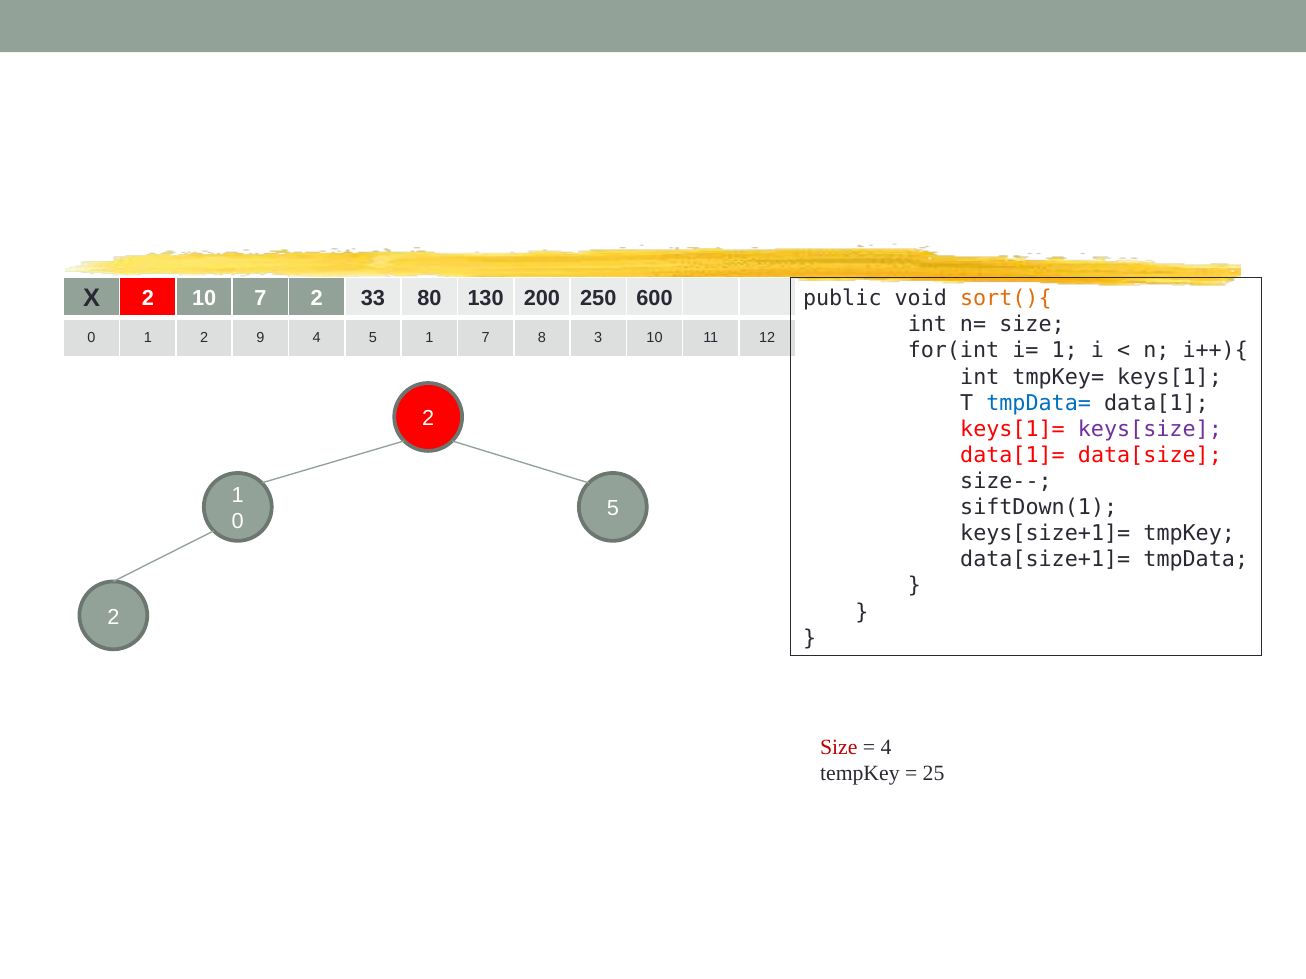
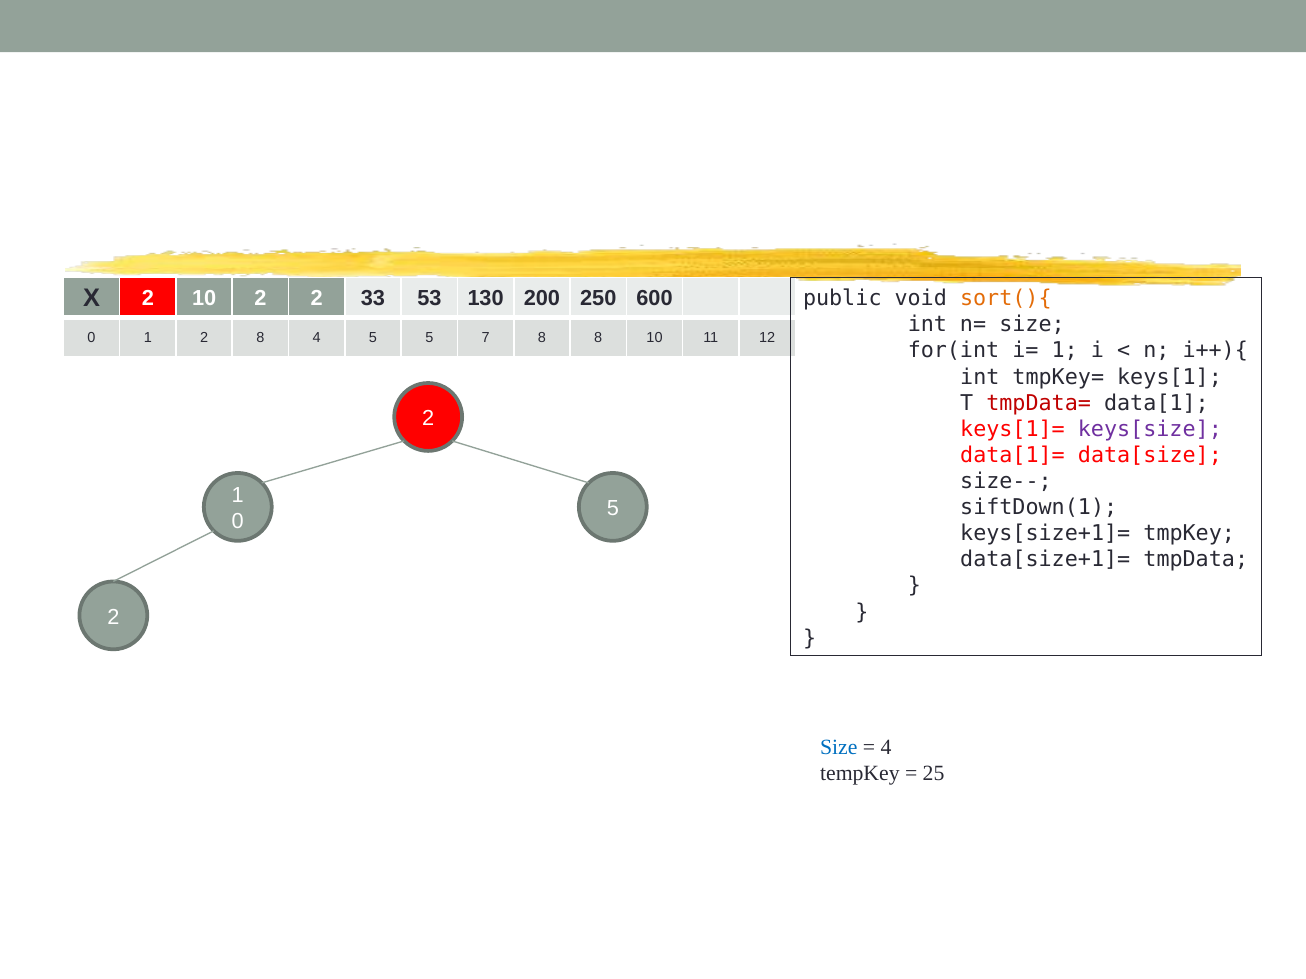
10 7: 7 -> 2
80: 80 -> 53
2 9: 9 -> 8
5 1: 1 -> 5
8 3: 3 -> 8
tmpData= colour: blue -> red
Size at (839, 748) colour: red -> blue
